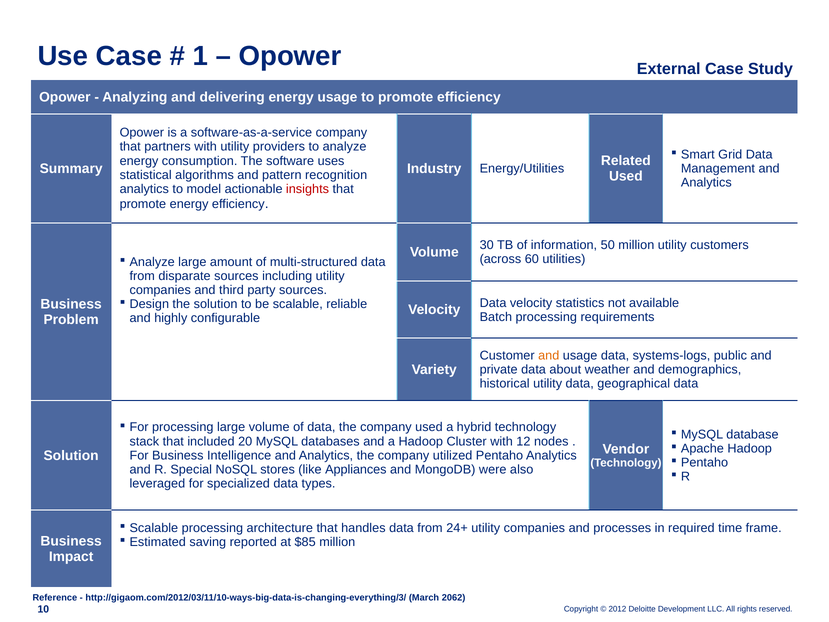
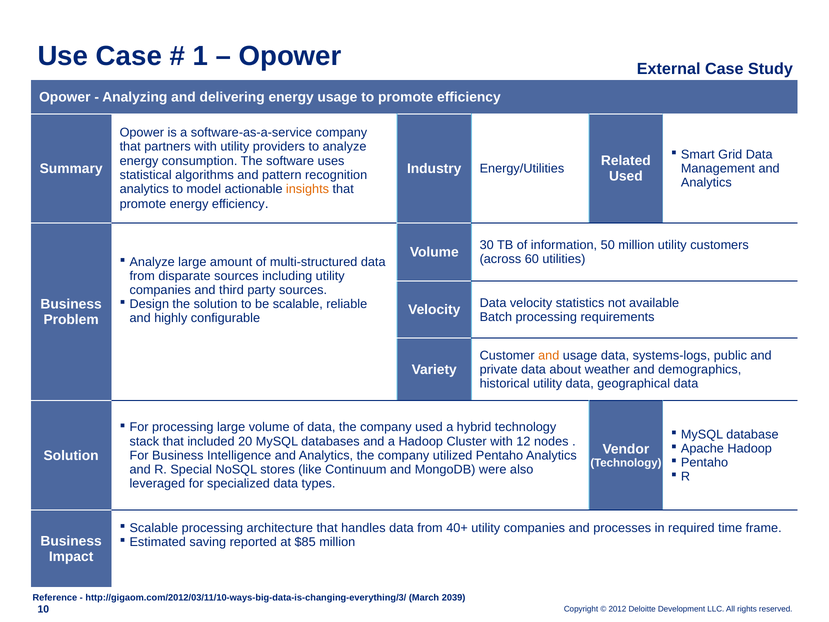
insights colour: red -> orange
Appliances: Appliances -> Continuum
24+: 24+ -> 40+
2062: 2062 -> 2039
